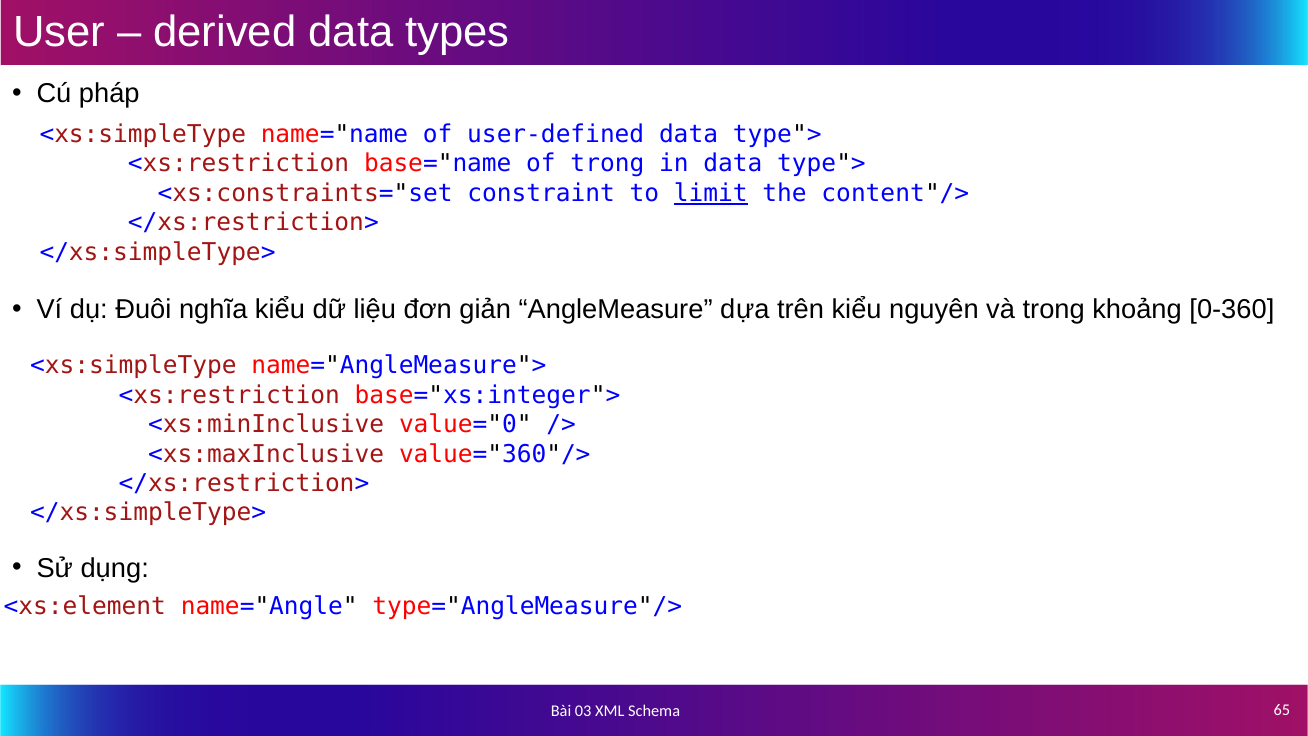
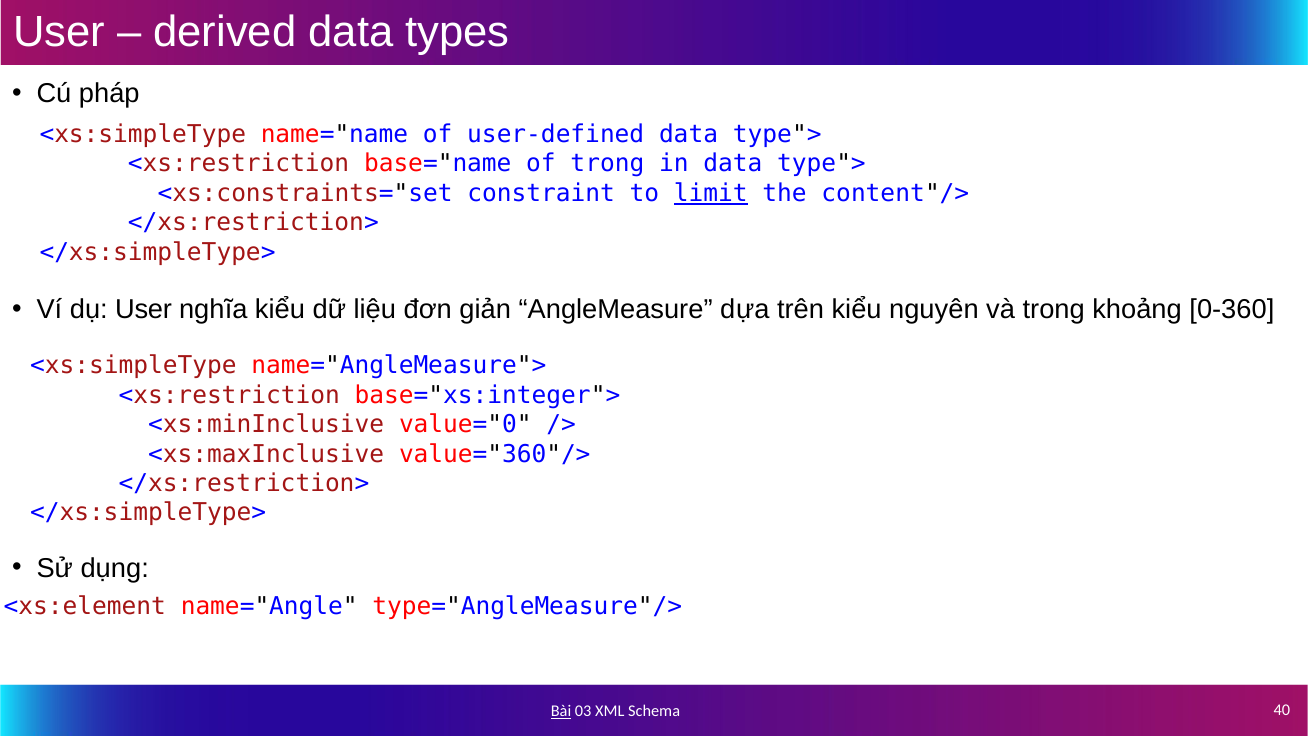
dụ Đuôi: Đuôi -> User
Bài underline: none -> present
65: 65 -> 40
